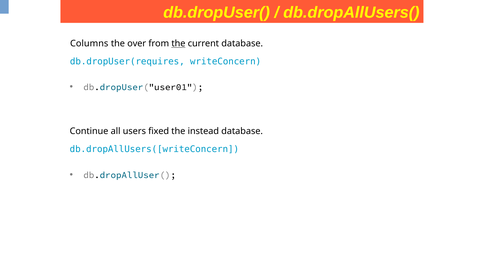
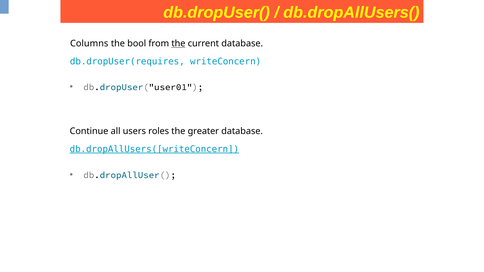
over: over -> bool
fixed: fixed -> roles
instead: instead -> greater
db.dropAllUsers([writeConcern underline: none -> present
